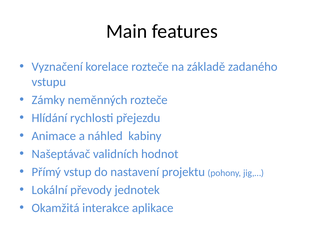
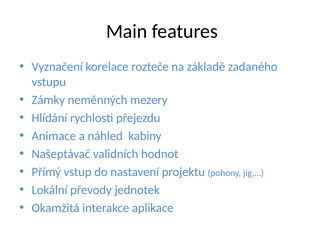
neměnných rozteče: rozteče -> mezery
